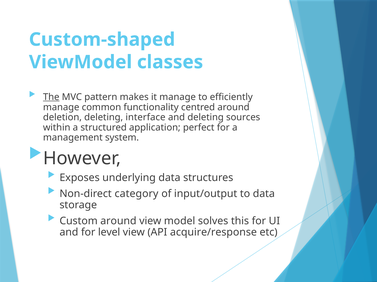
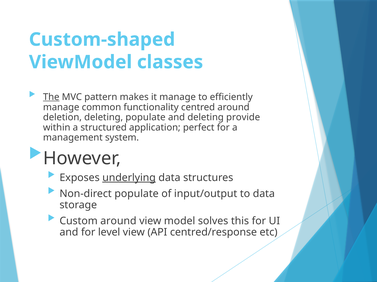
deleting interface: interface -> populate
sources: sources -> provide
underlying underline: none -> present
Non-direct category: category -> populate
acquire/response: acquire/response -> centred/response
